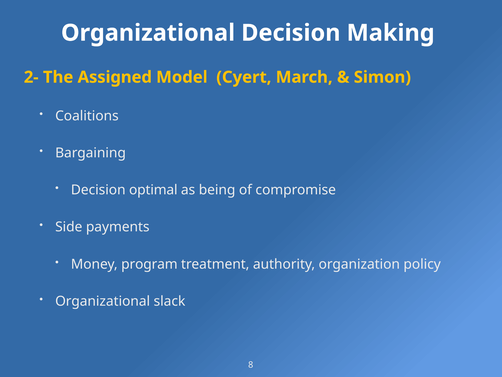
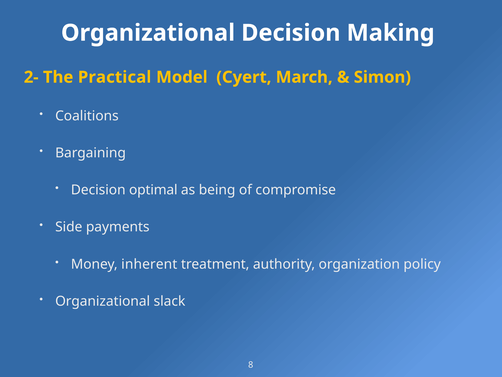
Assigned: Assigned -> Practical
program: program -> inherent
